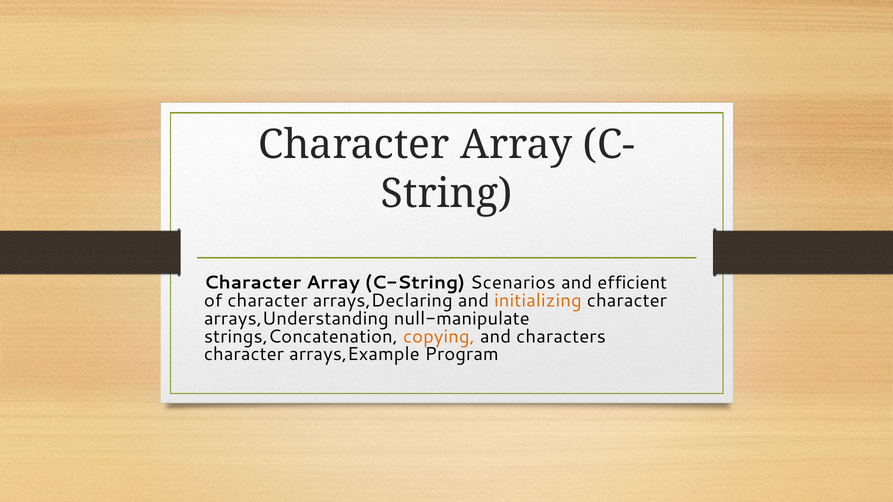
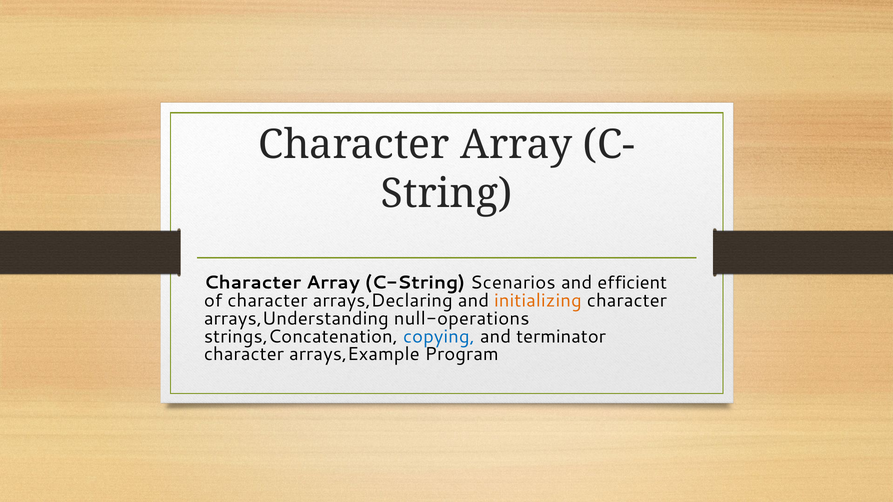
null-manipulate: null-manipulate -> null-operations
copying colour: orange -> blue
characters: characters -> terminator
